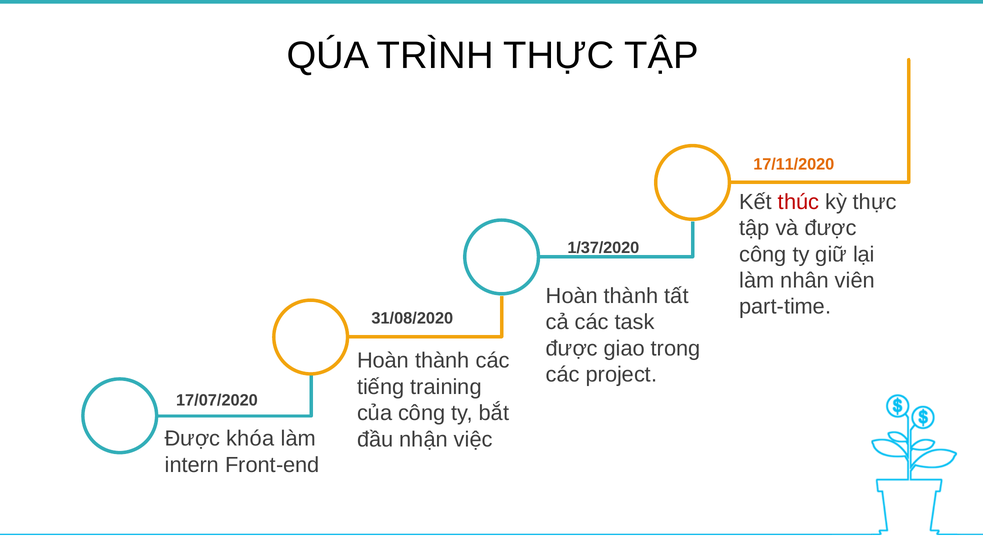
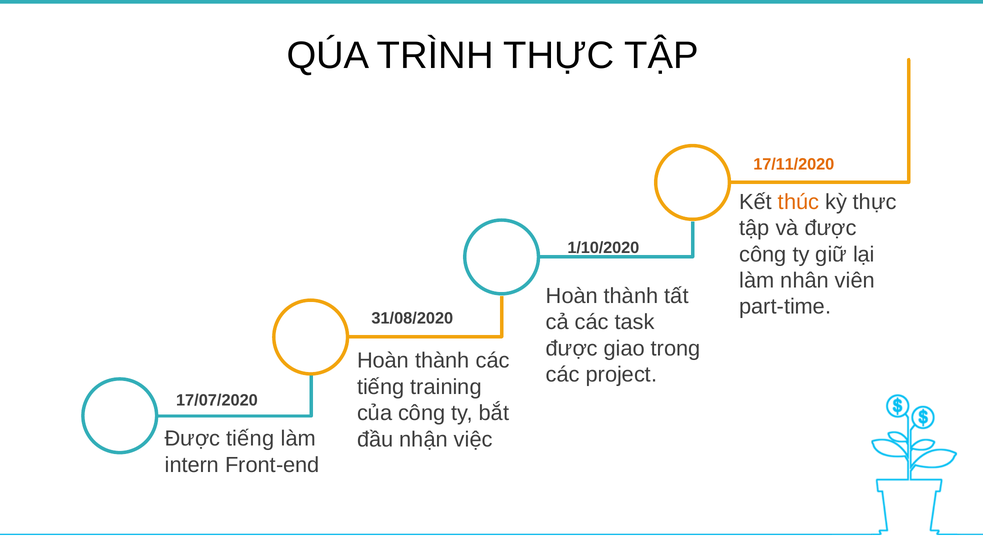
thúc colour: red -> orange
1/37/2020: 1/37/2020 -> 1/10/2020
Được khóa: khóa -> tiếng
